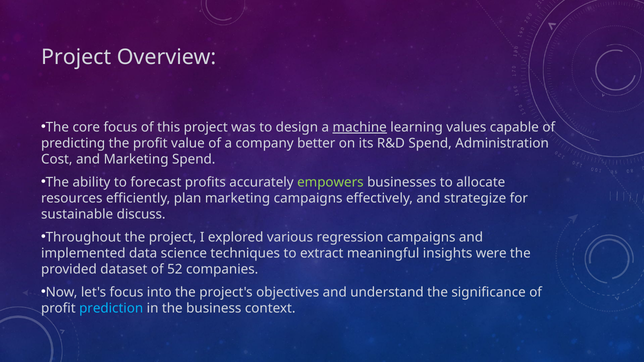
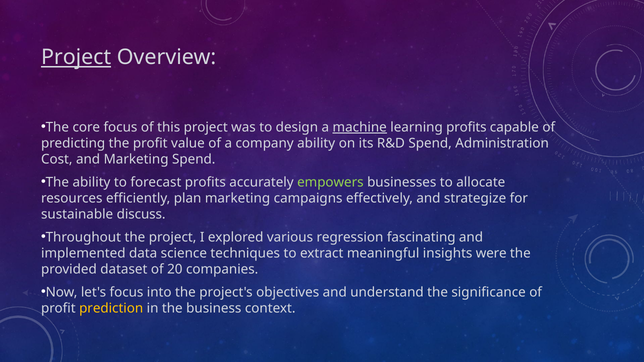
Project at (76, 57) underline: none -> present
learning values: values -> profits
company better: better -> ability
regression campaigns: campaigns -> fascinating
52: 52 -> 20
prediction colour: light blue -> yellow
